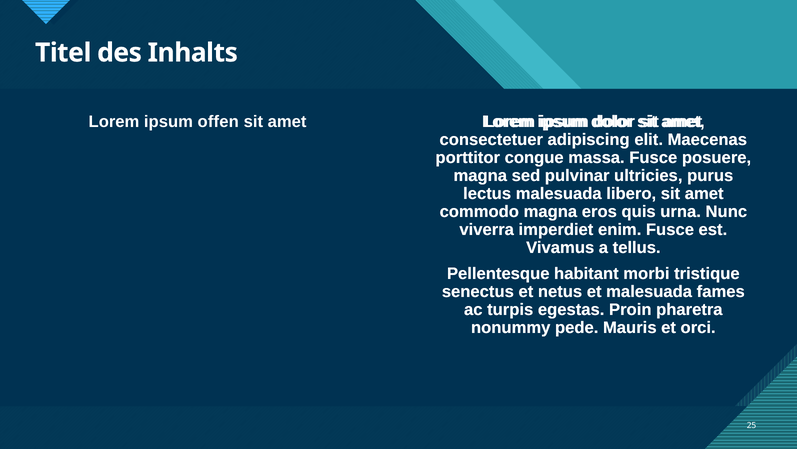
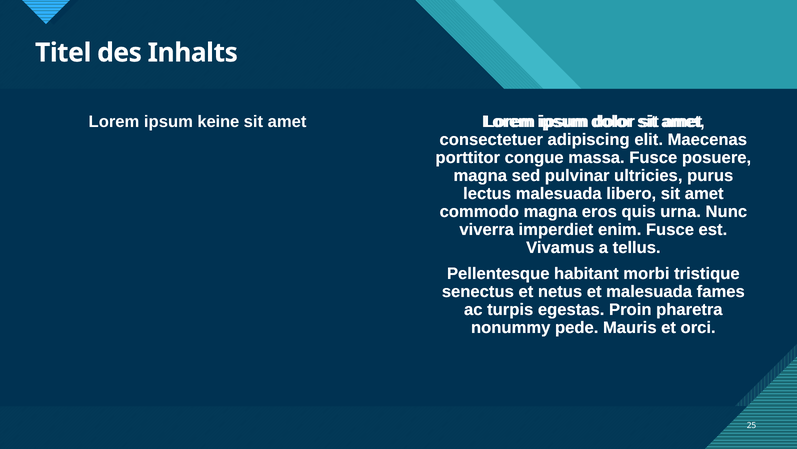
offen: offen -> keine
